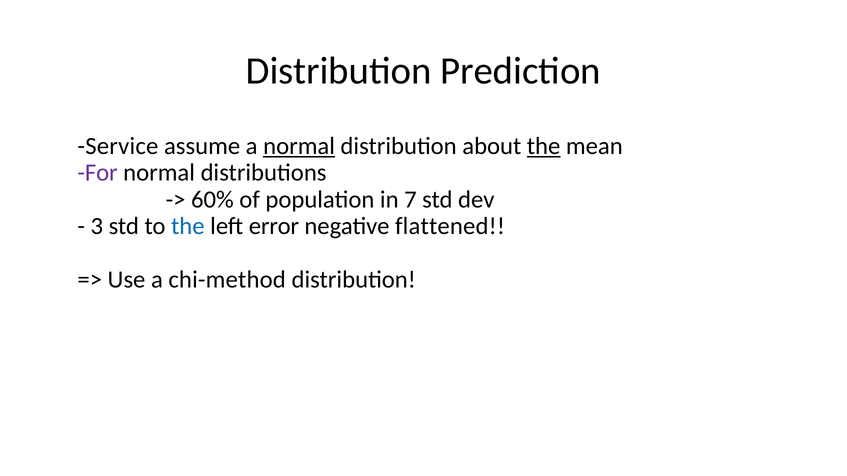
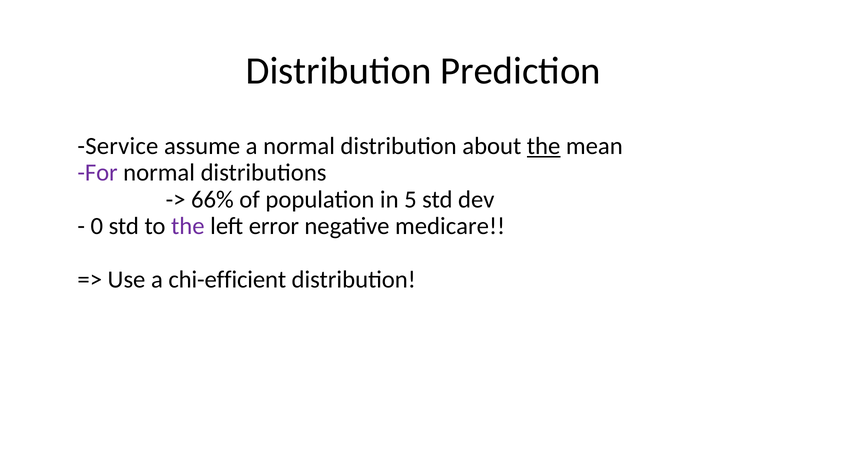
normal at (299, 146) underline: present -> none
60%: 60% -> 66%
7: 7 -> 5
3: 3 -> 0
the at (188, 226) colour: blue -> purple
flattened: flattened -> medicare
chi-method: chi-method -> chi-efficient
